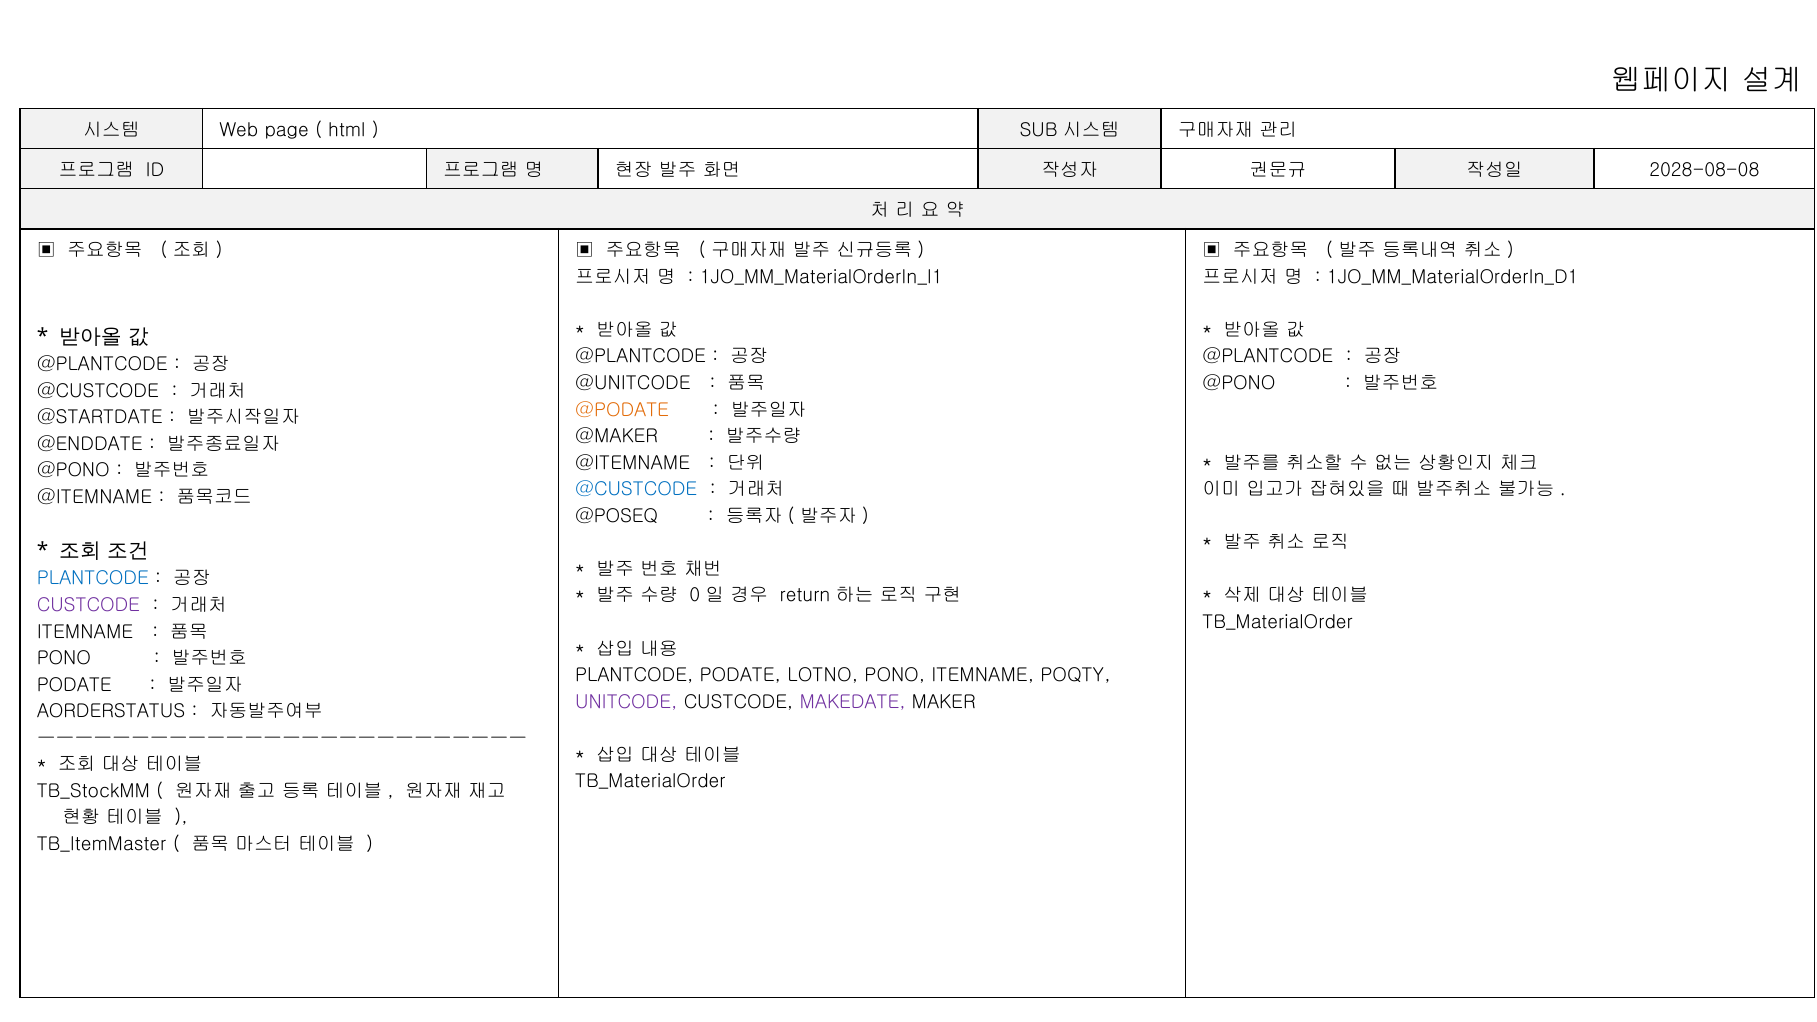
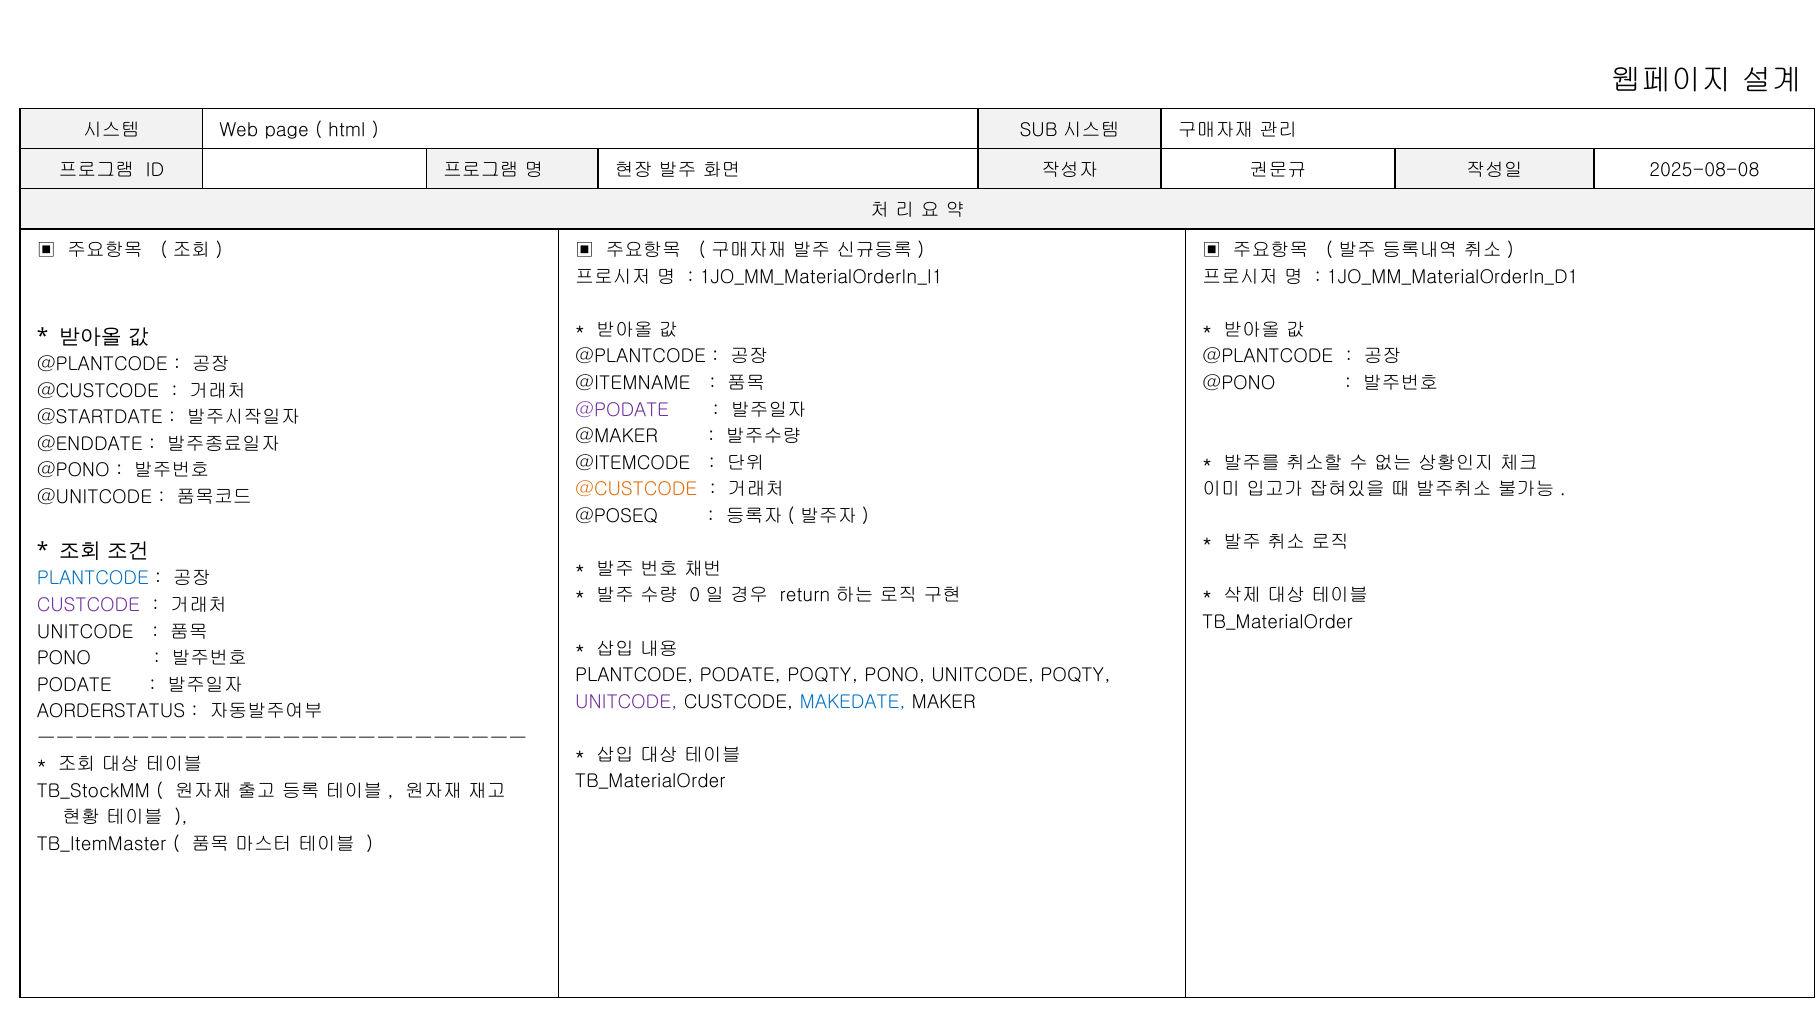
2028-08-08: 2028-08-08 -> 2025-08-08
@UNITCODE: @UNITCODE -> @ITEMNAME
@PODATE colour: orange -> purple
@ITEMNAME at (633, 463): @ITEMNAME -> @ITEMCODE
@CUSTCODE at (636, 490) colour: blue -> orange
@ITEMNAME at (94, 497): @ITEMNAME -> @UNITCODE
ITEMNAME at (85, 632): ITEMNAME -> UNITCODE
PODATE LOTNO: LOTNO -> POQTY
PONO ITEMNAME: ITEMNAME -> UNITCODE
MAKEDATE colour: purple -> blue
